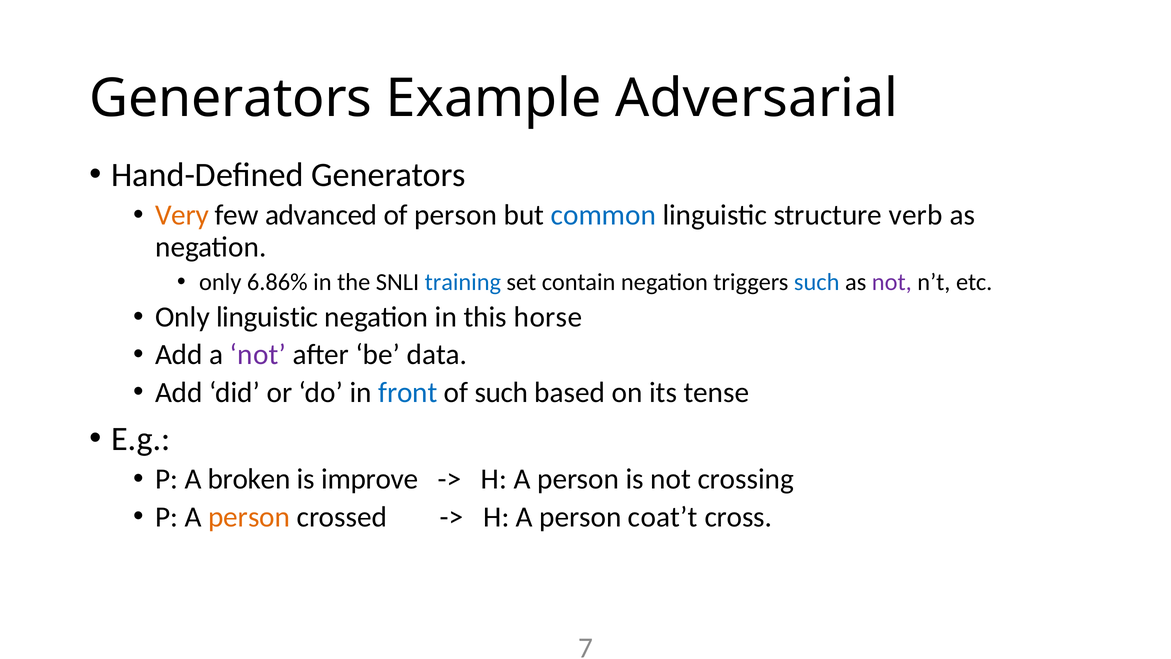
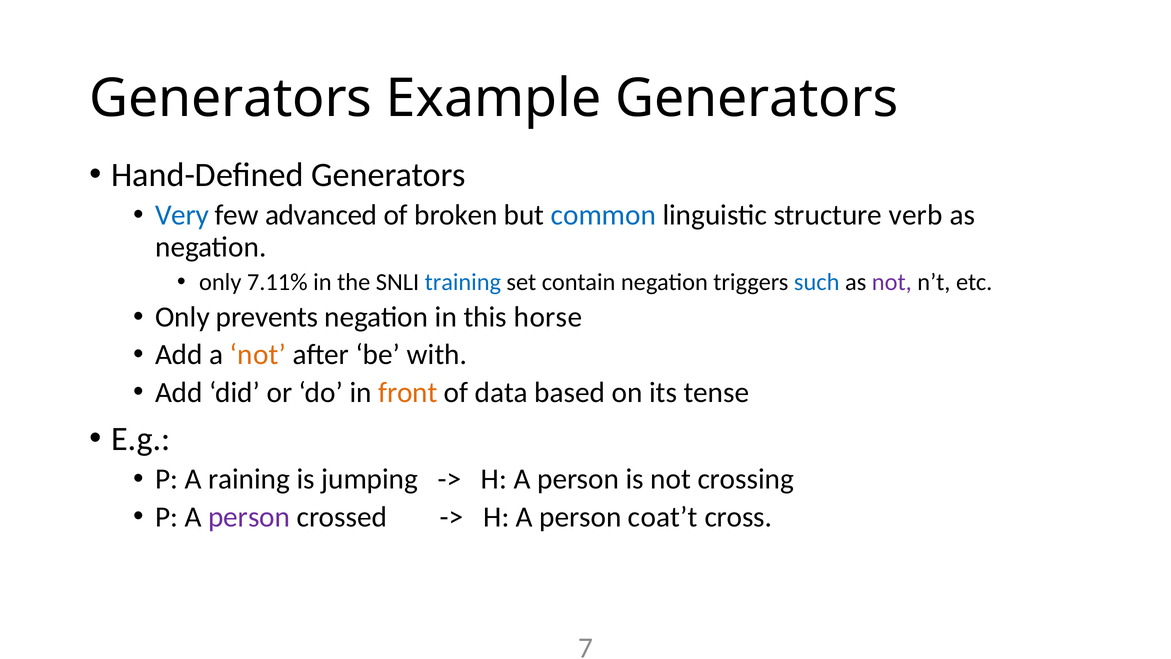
Example Adversarial: Adversarial -> Generators
Very colour: orange -> blue
of person: person -> broken
6.86%: 6.86% -> 7.11%
Only linguistic: linguistic -> prevents
not at (258, 355) colour: purple -> orange
data: data -> with
front colour: blue -> orange
of such: such -> data
broken: broken -> raining
improve: improve -> jumping
person at (249, 517) colour: orange -> purple
